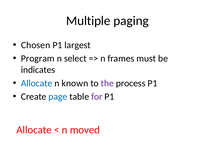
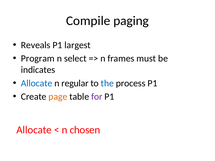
Multiple: Multiple -> Compile
Chosen: Chosen -> Reveals
known: known -> regular
the colour: purple -> blue
page colour: blue -> orange
moved: moved -> chosen
